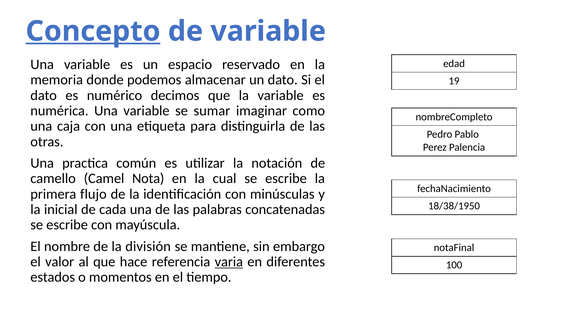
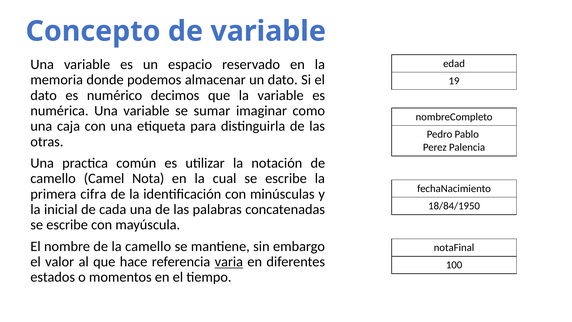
Concepto underline: present -> none
flujo: flujo -> cifra
18/38/1950: 18/38/1950 -> 18/84/1950
la división: división -> camello
